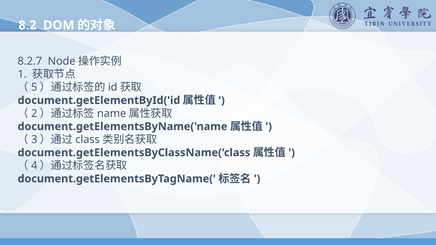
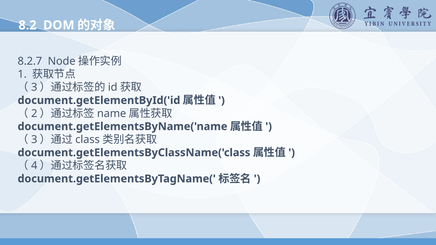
5 at (34, 87): 5 -> 3
